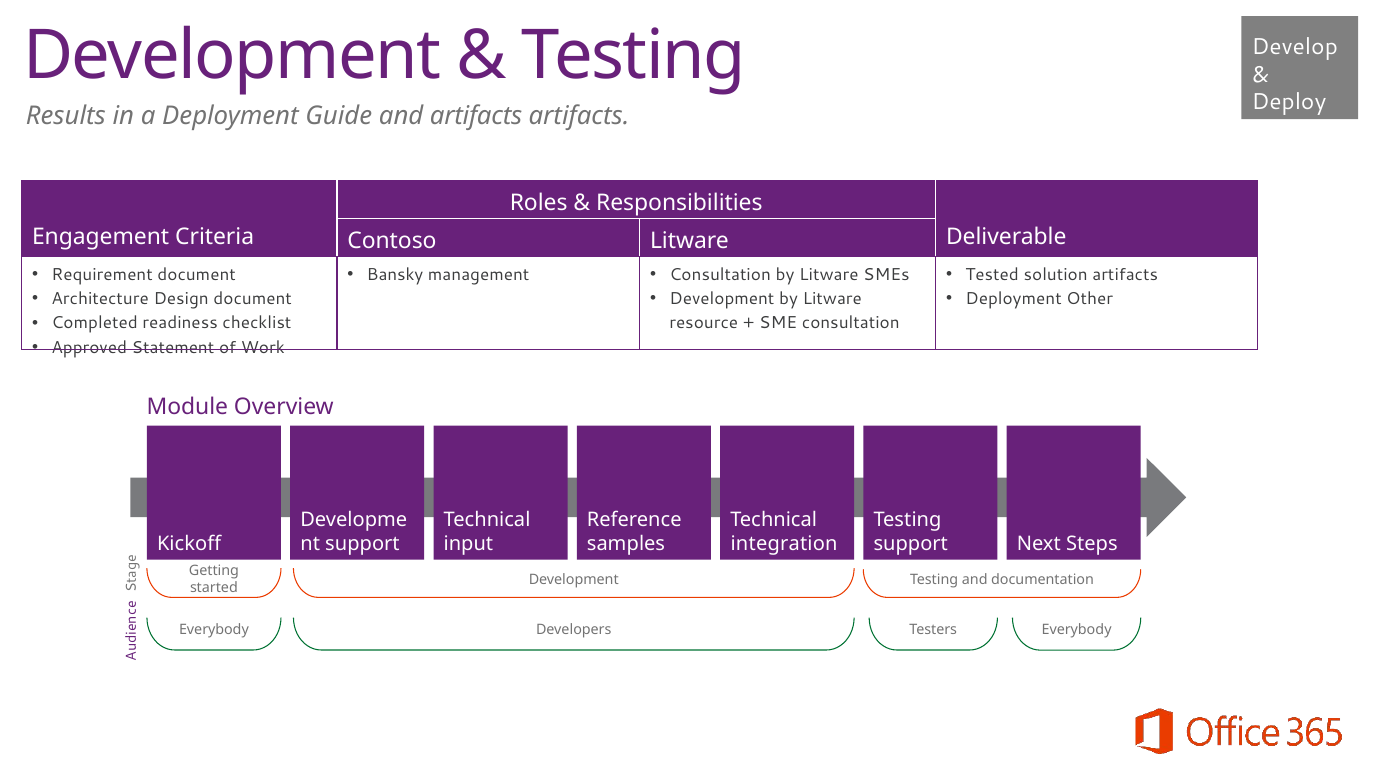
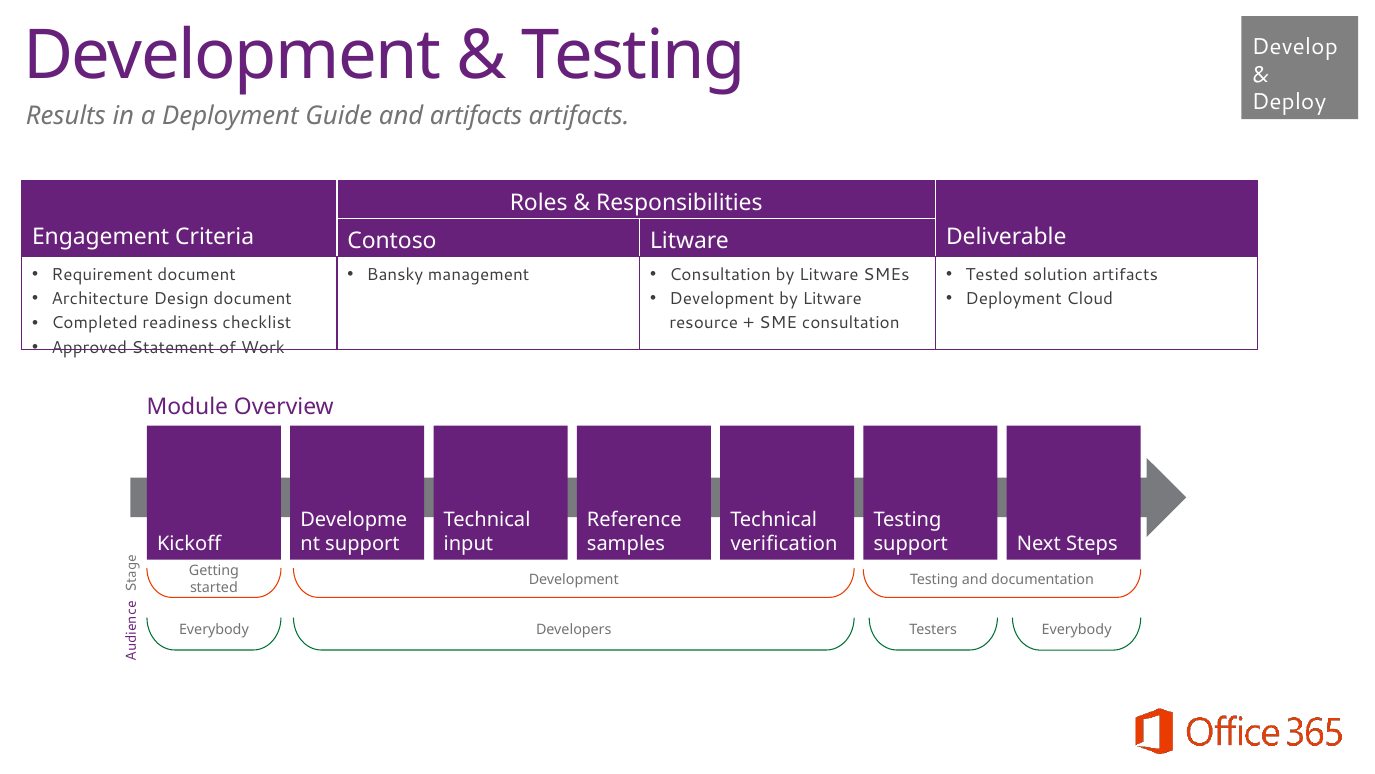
Other: Other -> Cloud
integration: integration -> verification
